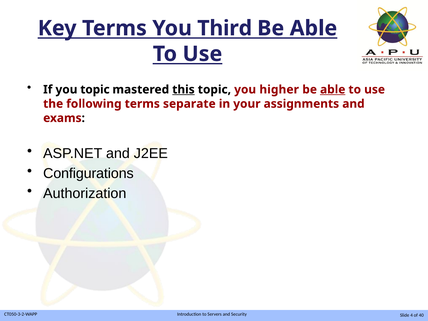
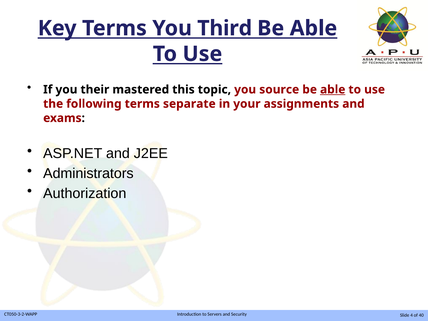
you topic: topic -> their
this underline: present -> none
higher: higher -> source
Configurations: Configurations -> Administrators
